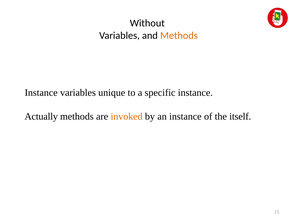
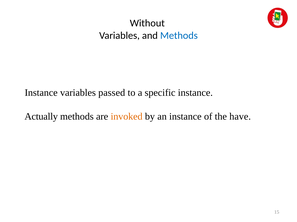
Methods at (179, 36) colour: orange -> blue
unique: unique -> passed
itself: itself -> have
